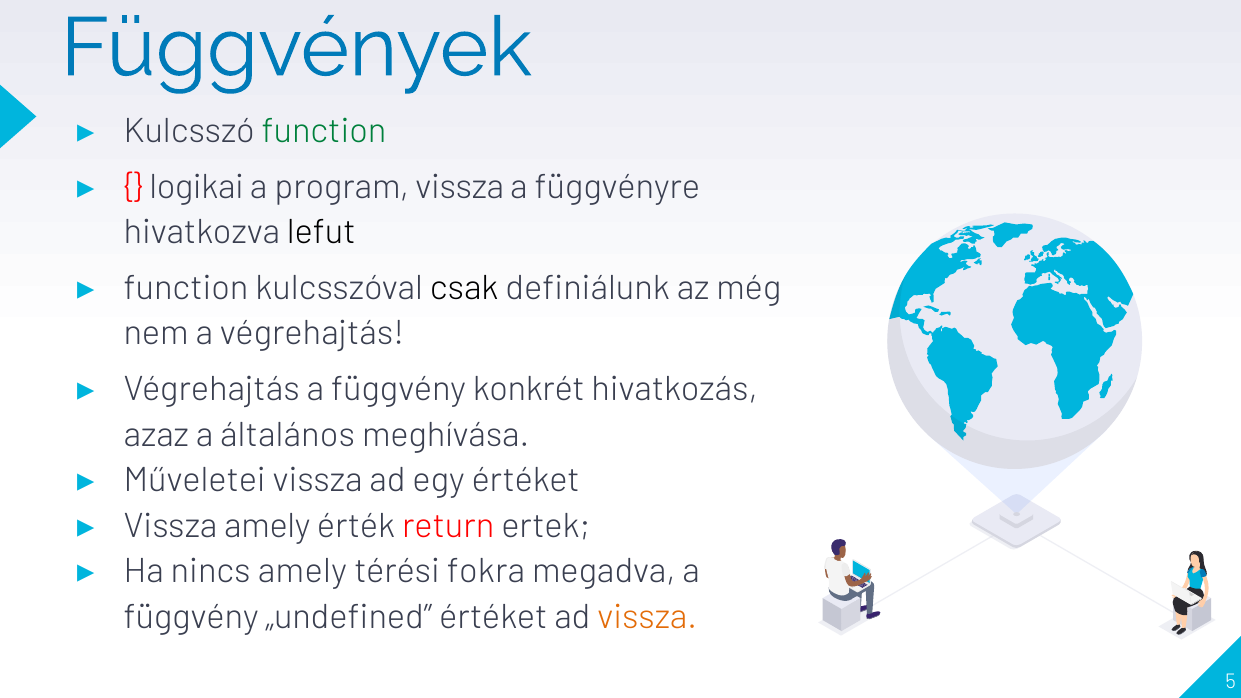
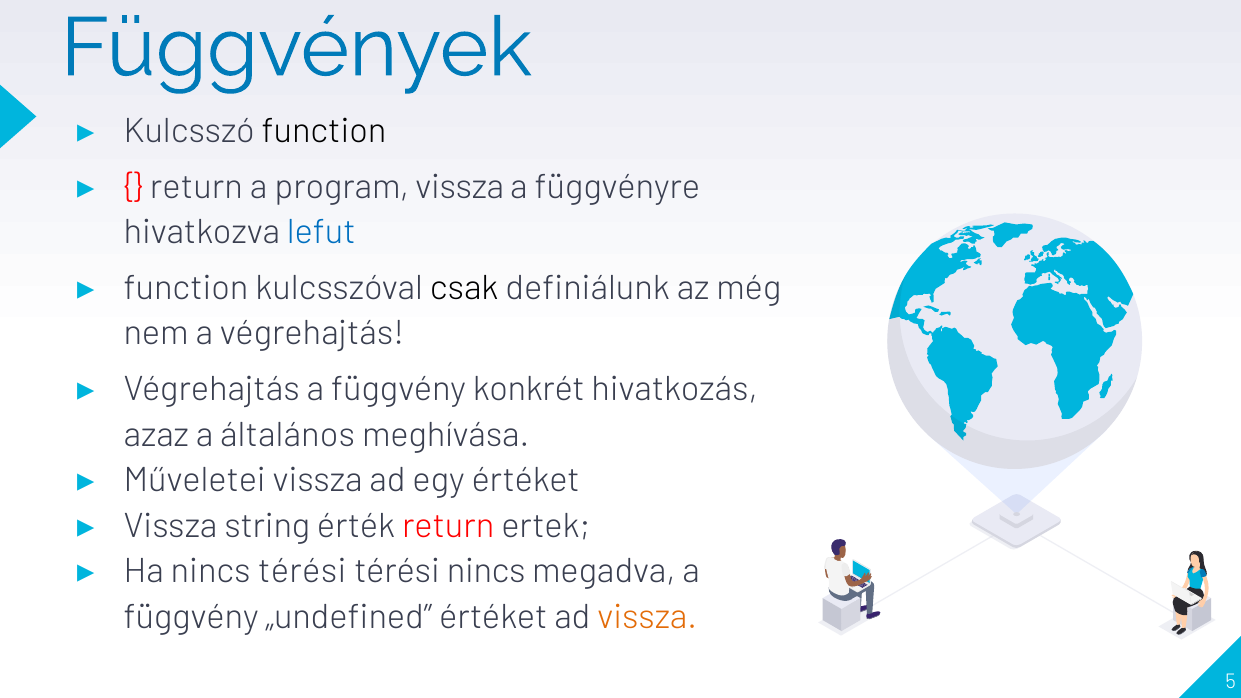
function at (324, 131) colour: green -> black
logikai at (197, 187): logikai -> return
lefut colour: black -> blue
Vissza amely: amely -> string
nincs amely: amely -> térési
térési fokra: fokra -> nincs
